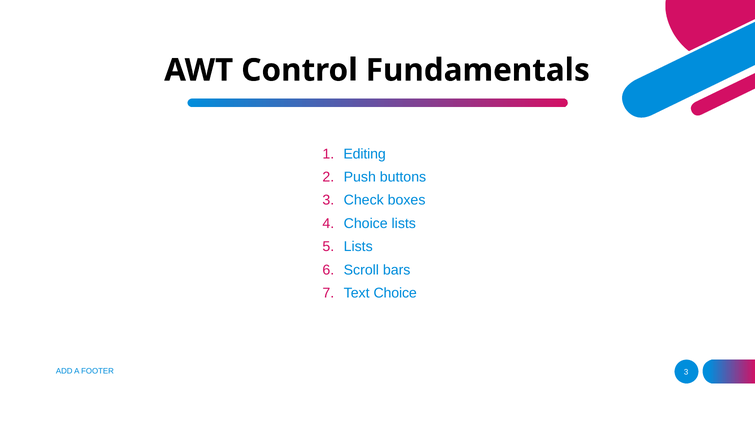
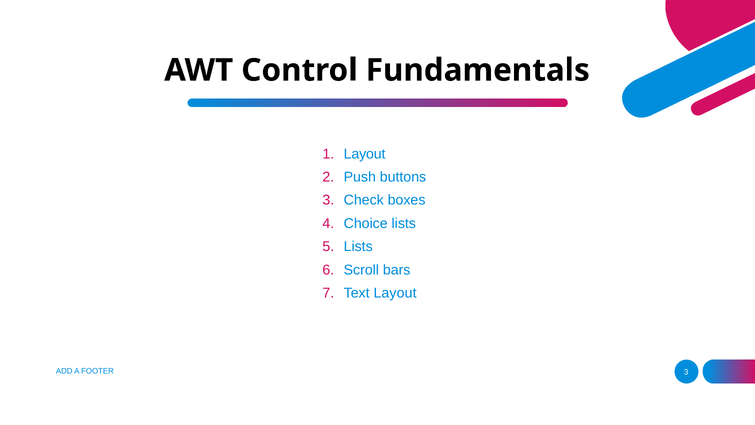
Editing at (365, 154): Editing -> Layout
Text Choice: Choice -> Layout
